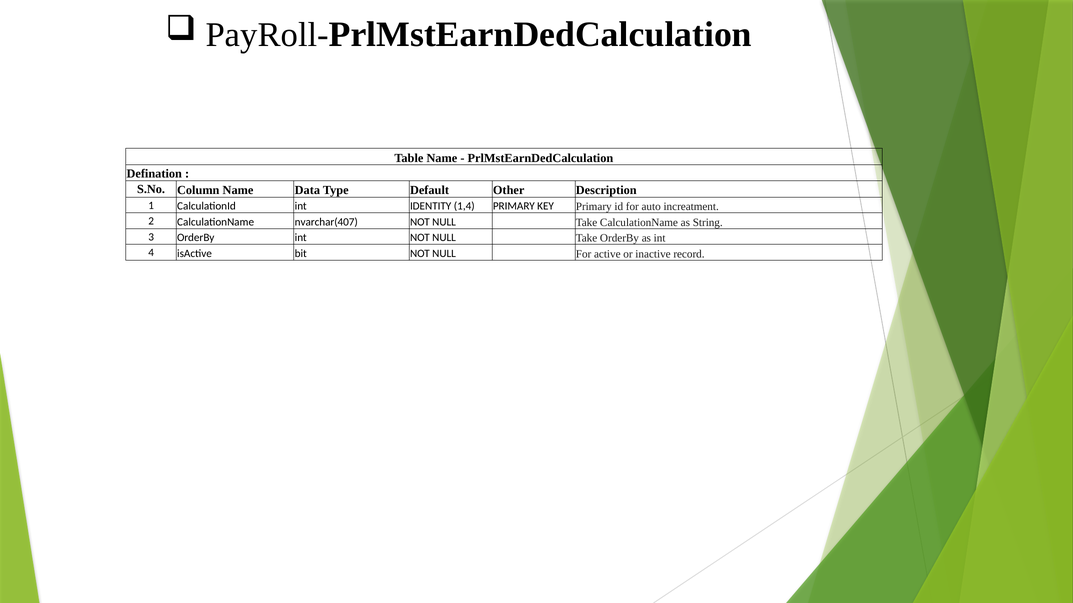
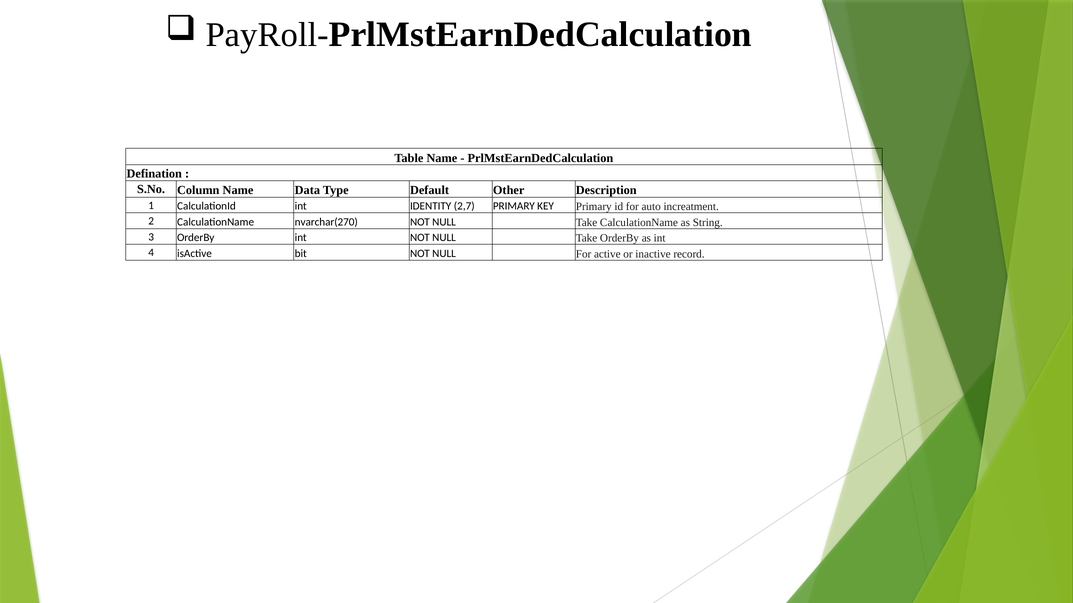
1,4: 1,4 -> 2,7
nvarchar(407: nvarchar(407 -> nvarchar(270
